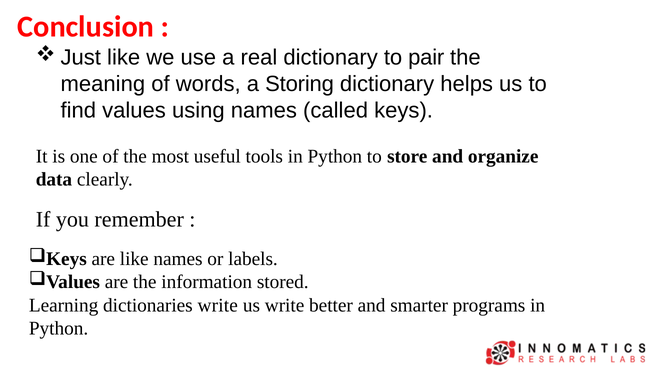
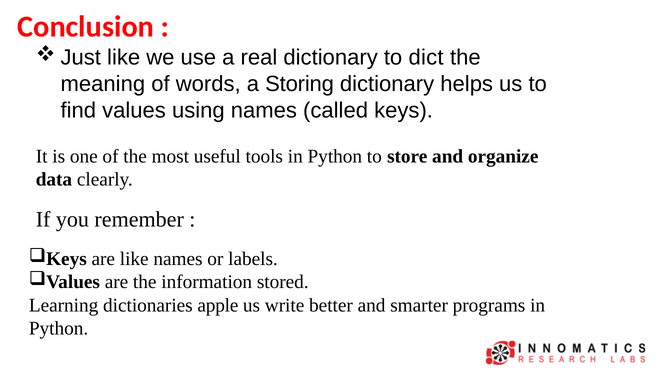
pair: pair -> dict
dictionaries write: write -> apple
